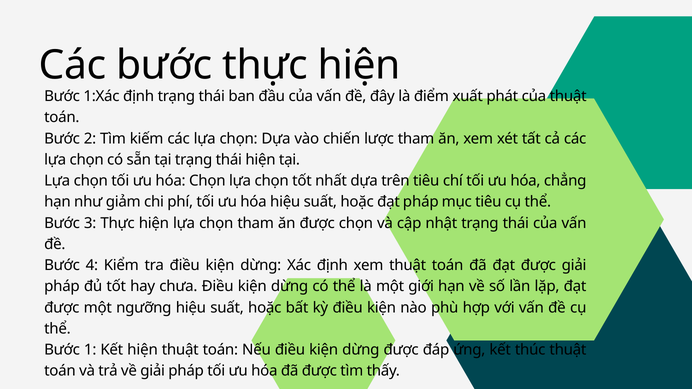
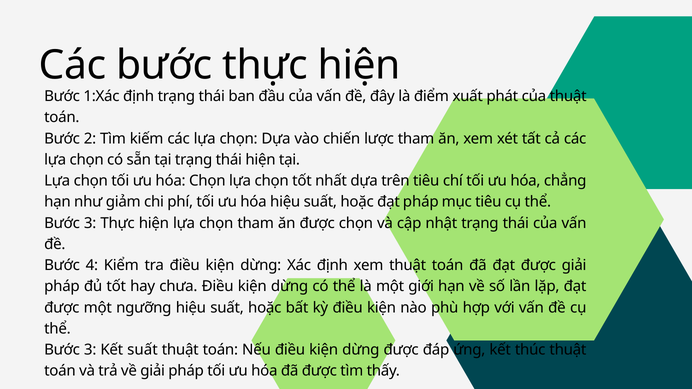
1 at (90, 350): 1 -> 3
Kết hiện: hiện -> suất
